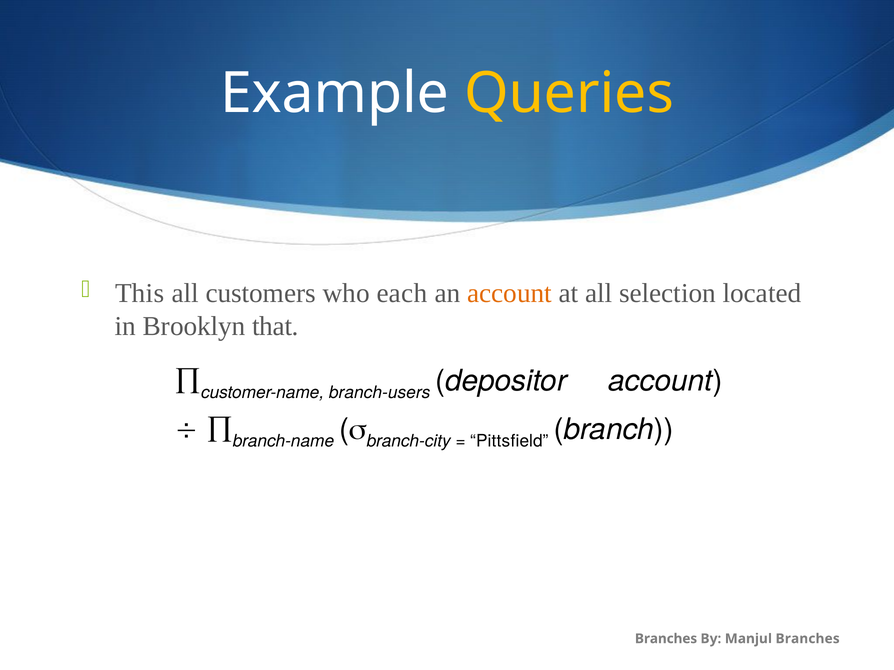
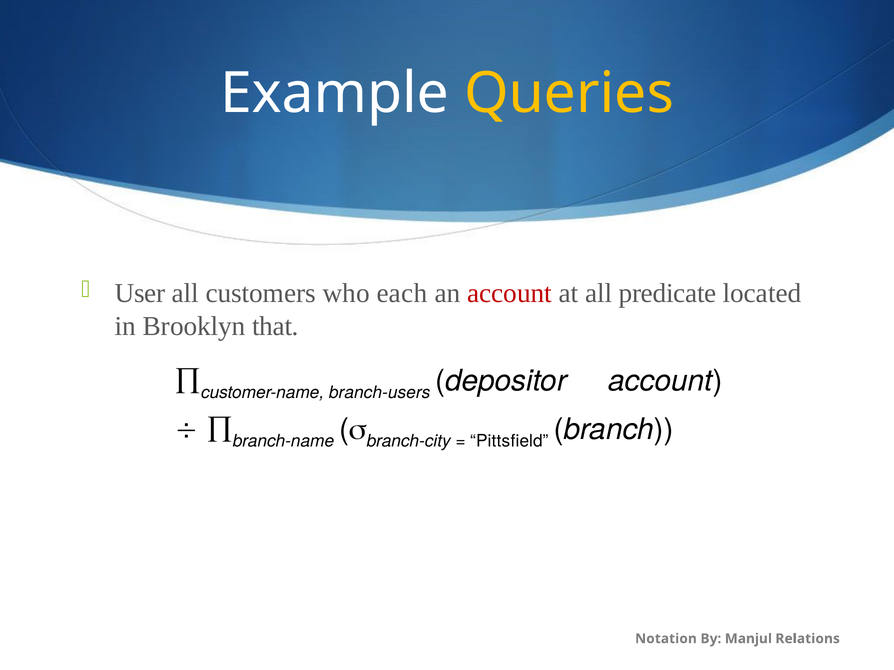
This: This -> User
account at (510, 294) colour: orange -> red
selection: selection -> predicate
Branches at (666, 639): Branches -> Notation
Manjul Branches: Branches -> Relations
